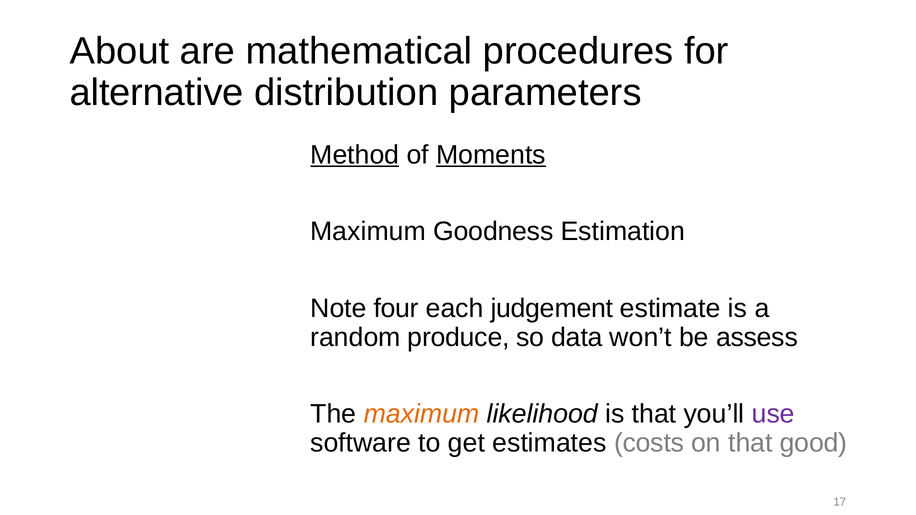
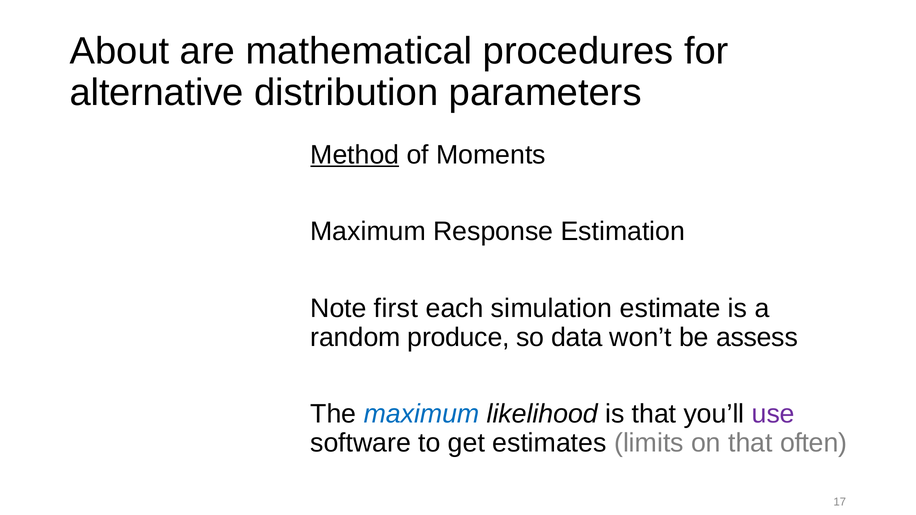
Moments underline: present -> none
Goodness: Goodness -> Response
four: four -> first
judgement: judgement -> simulation
maximum at (421, 414) colour: orange -> blue
costs: costs -> limits
good: good -> often
